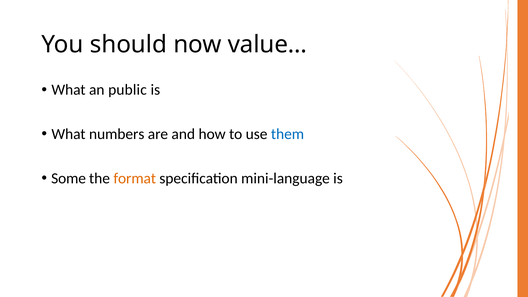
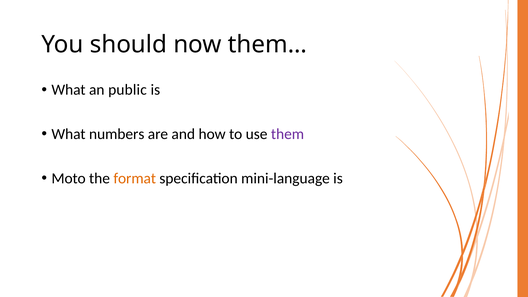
value…: value… -> them…
them colour: blue -> purple
Some: Some -> Moto
